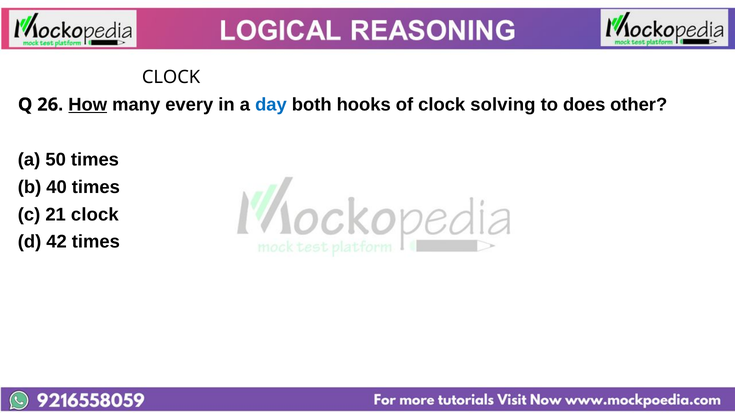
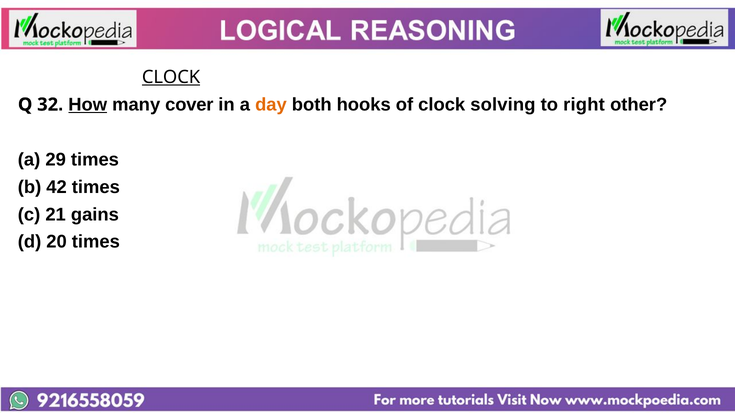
CLOCK at (171, 77) underline: none -> present
26: 26 -> 32
every: every -> cover
day colour: blue -> orange
does: does -> right
50: 50 -> 29
40: 40 -> 42
21 clock: clock -> gains
42: 42 -> 20
